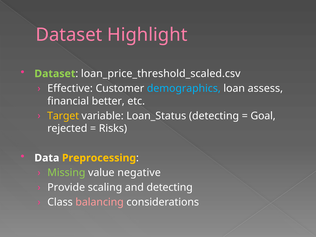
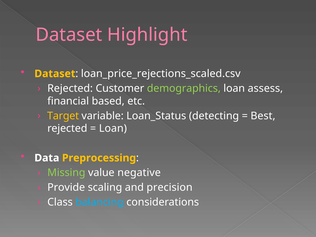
Dataset at (55, 74) colour: light green -> yellow
loan_price_threshold_scaled.csv: loan_price_threshold_scaled.csv -> loan_price_rejections_scaled.csv
Effective at (70, 88): Effective -> Rejected
demographics colour: light blue -> light green
better: better -> based
Goal: Goal -> Best
Risks at (113, 128): Risks -> Loan
and detecting: detecting -> precision
balancing colour: pink -> light blue
